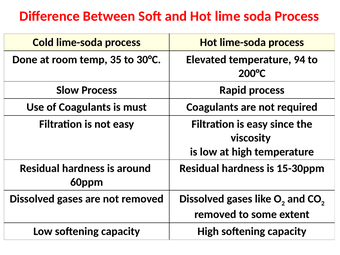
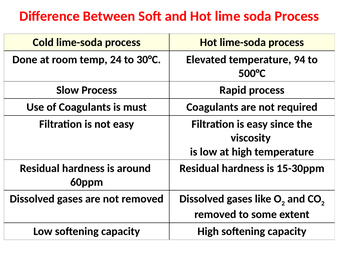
35: 35 -> 24
200°C: 200°C -> 500°C
